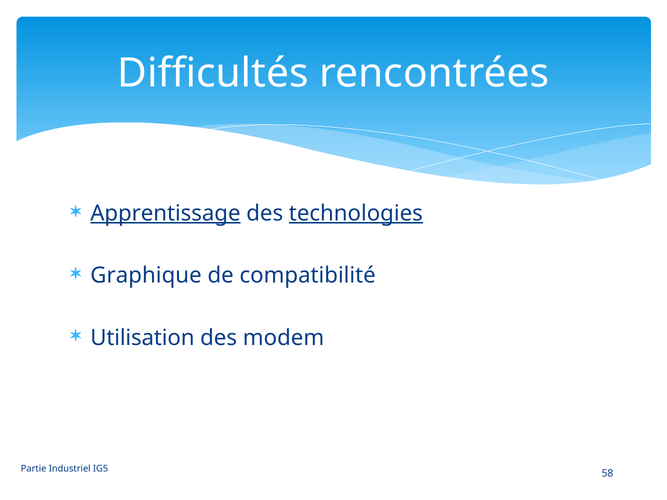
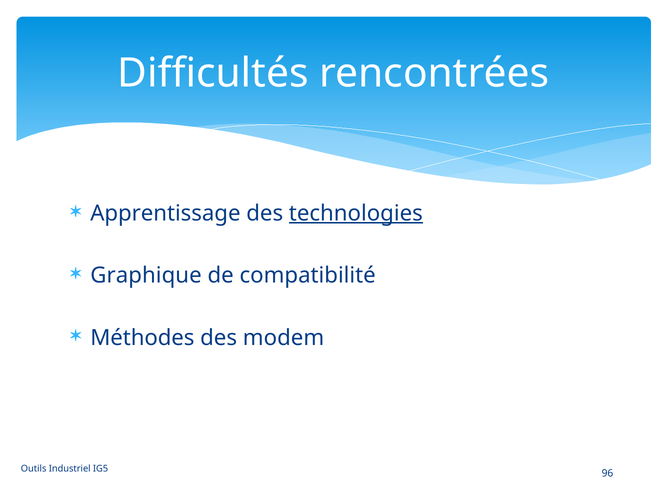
Apprentissage underline: present -> none
Utilisation: Utilisation -> Méthodes
Partie: Partie -> Outils
58: 58 -> 96
